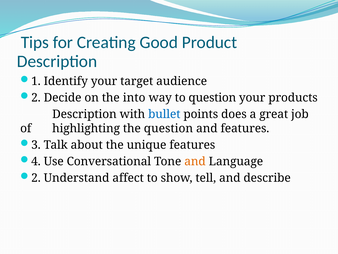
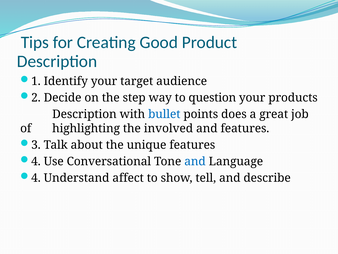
into: into -> step
the question: question -> involved
and at (195, 161) colour: orange -> blue
2 at (36, 178): 2 -> 4
